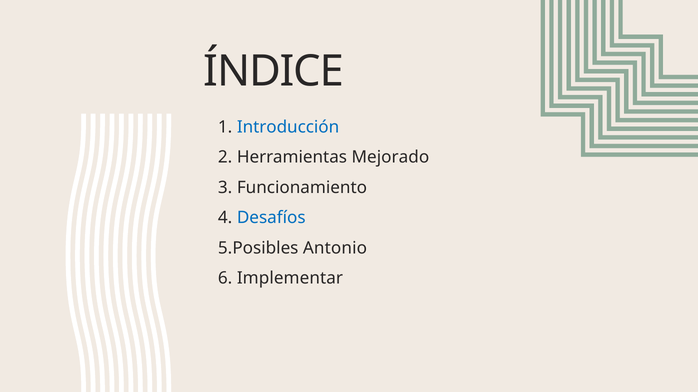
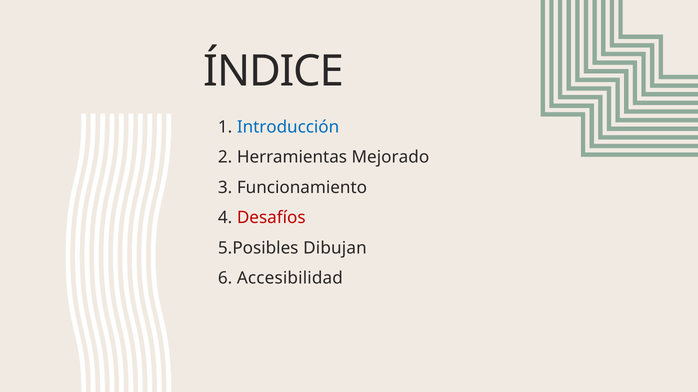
Desafíos colour: blue -> red
Antonio: Antonio -> Dibujan
Implementar: Implementar -> Accesibilidad
